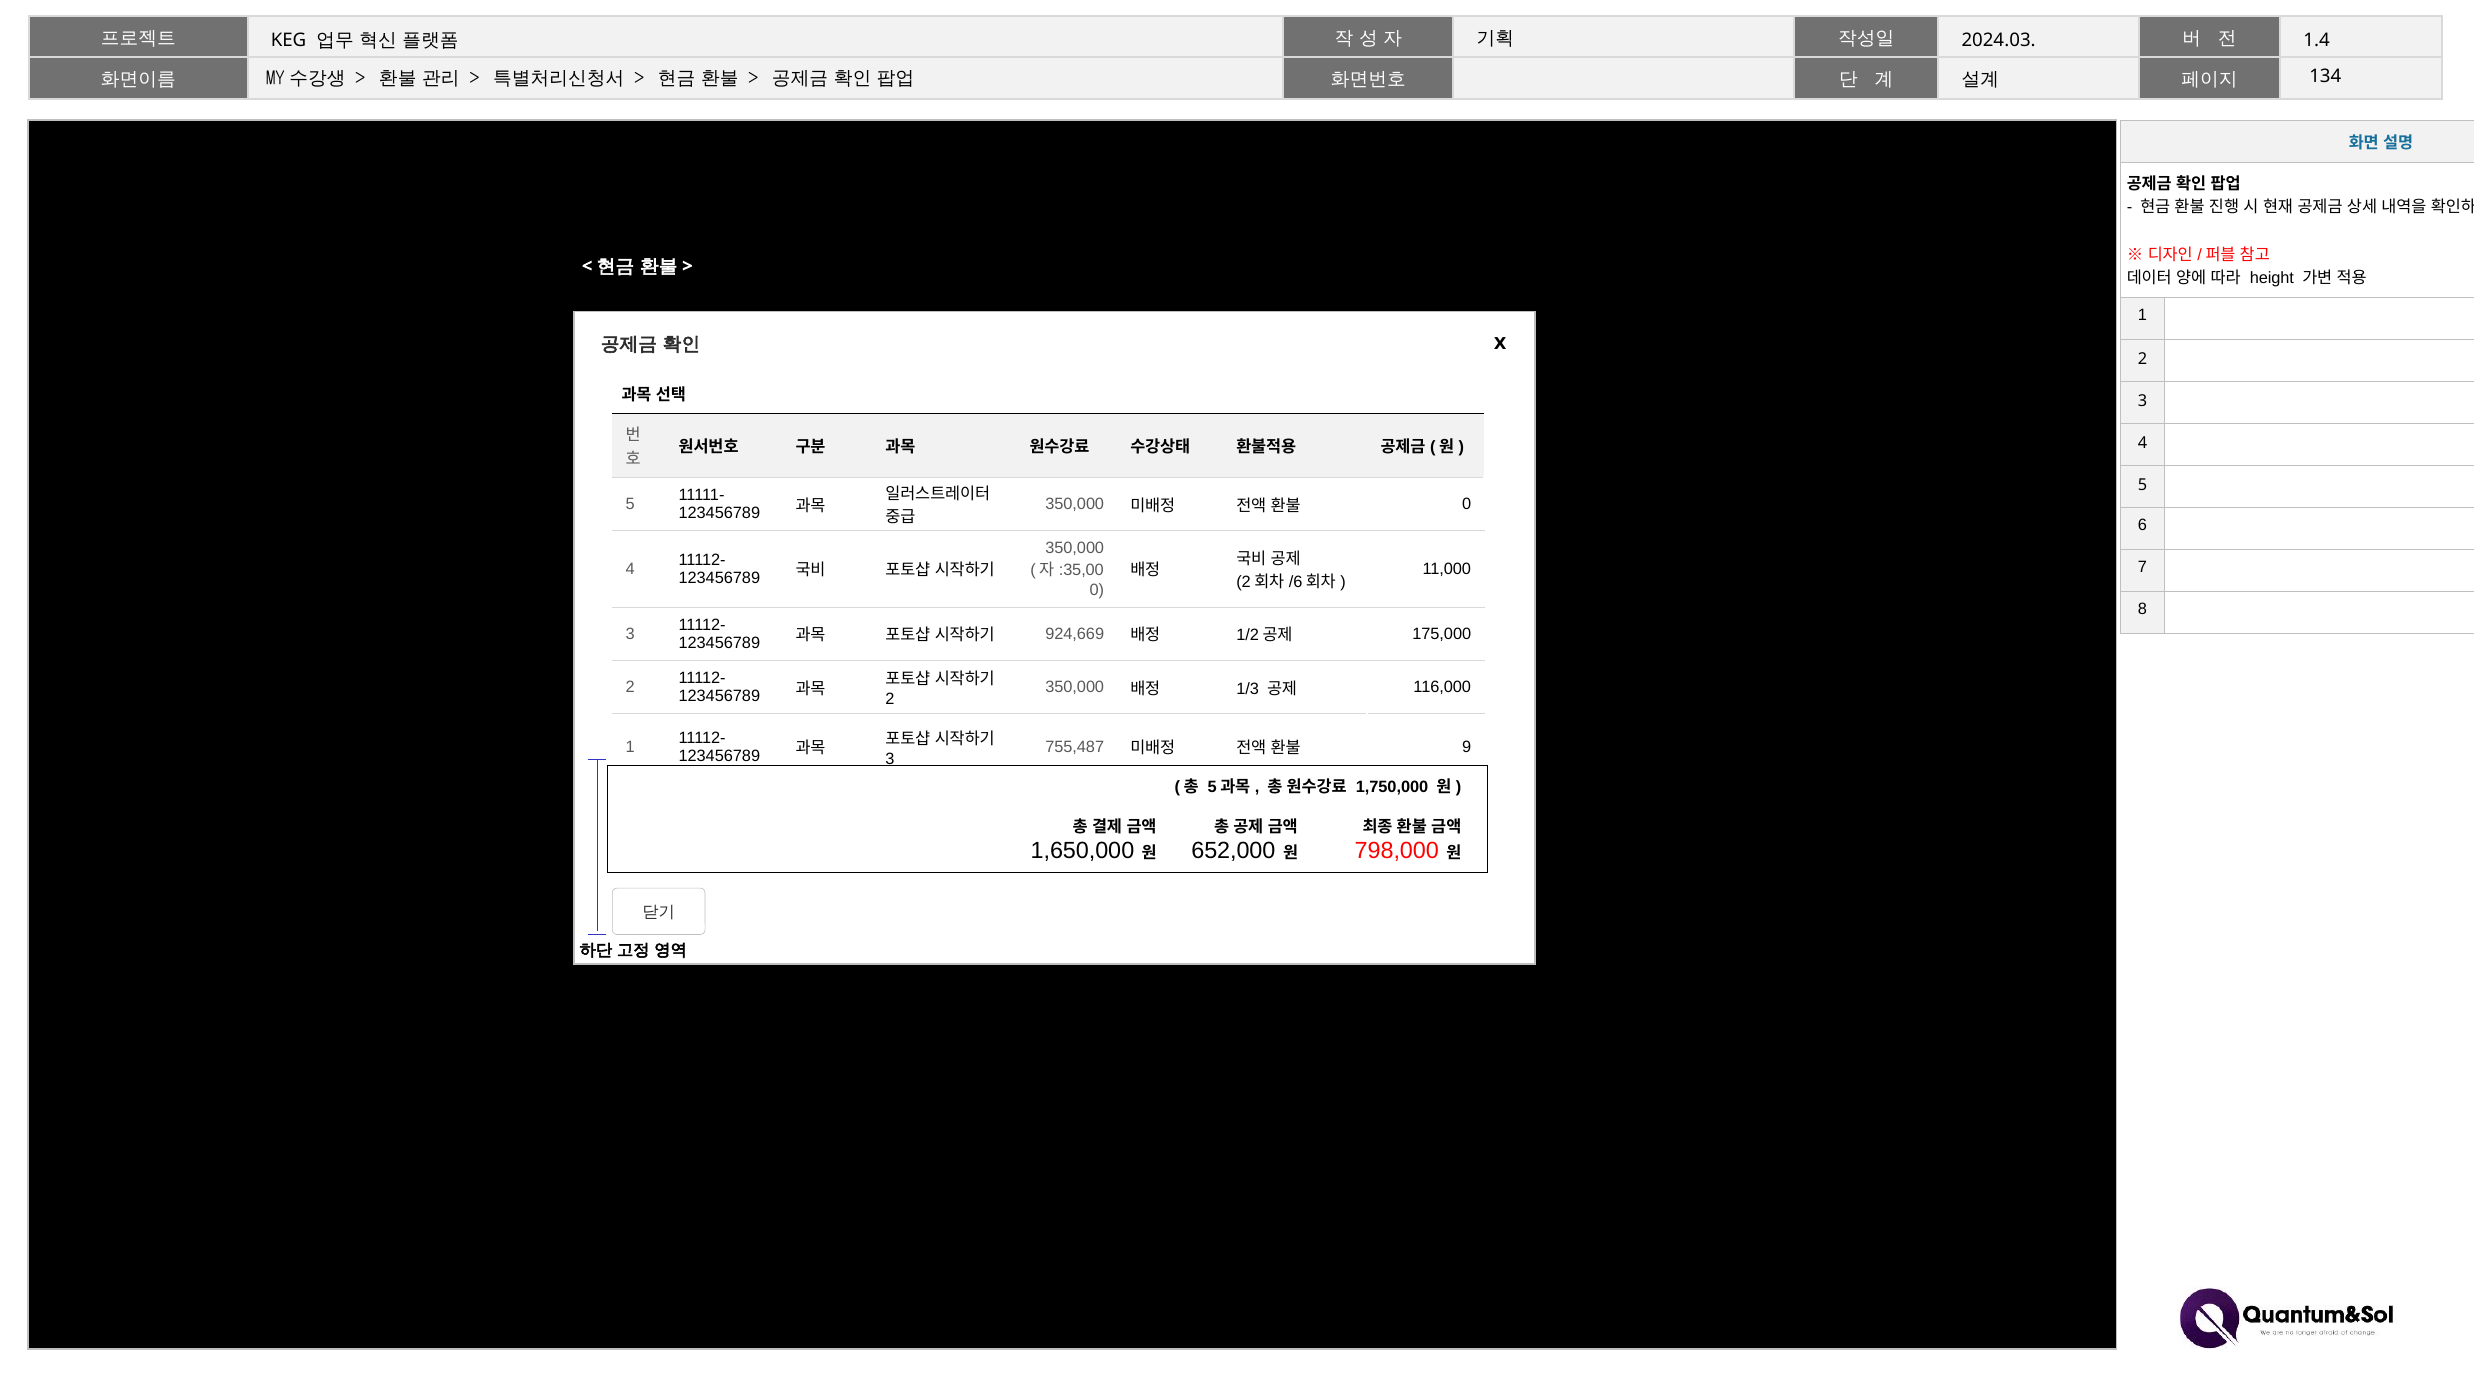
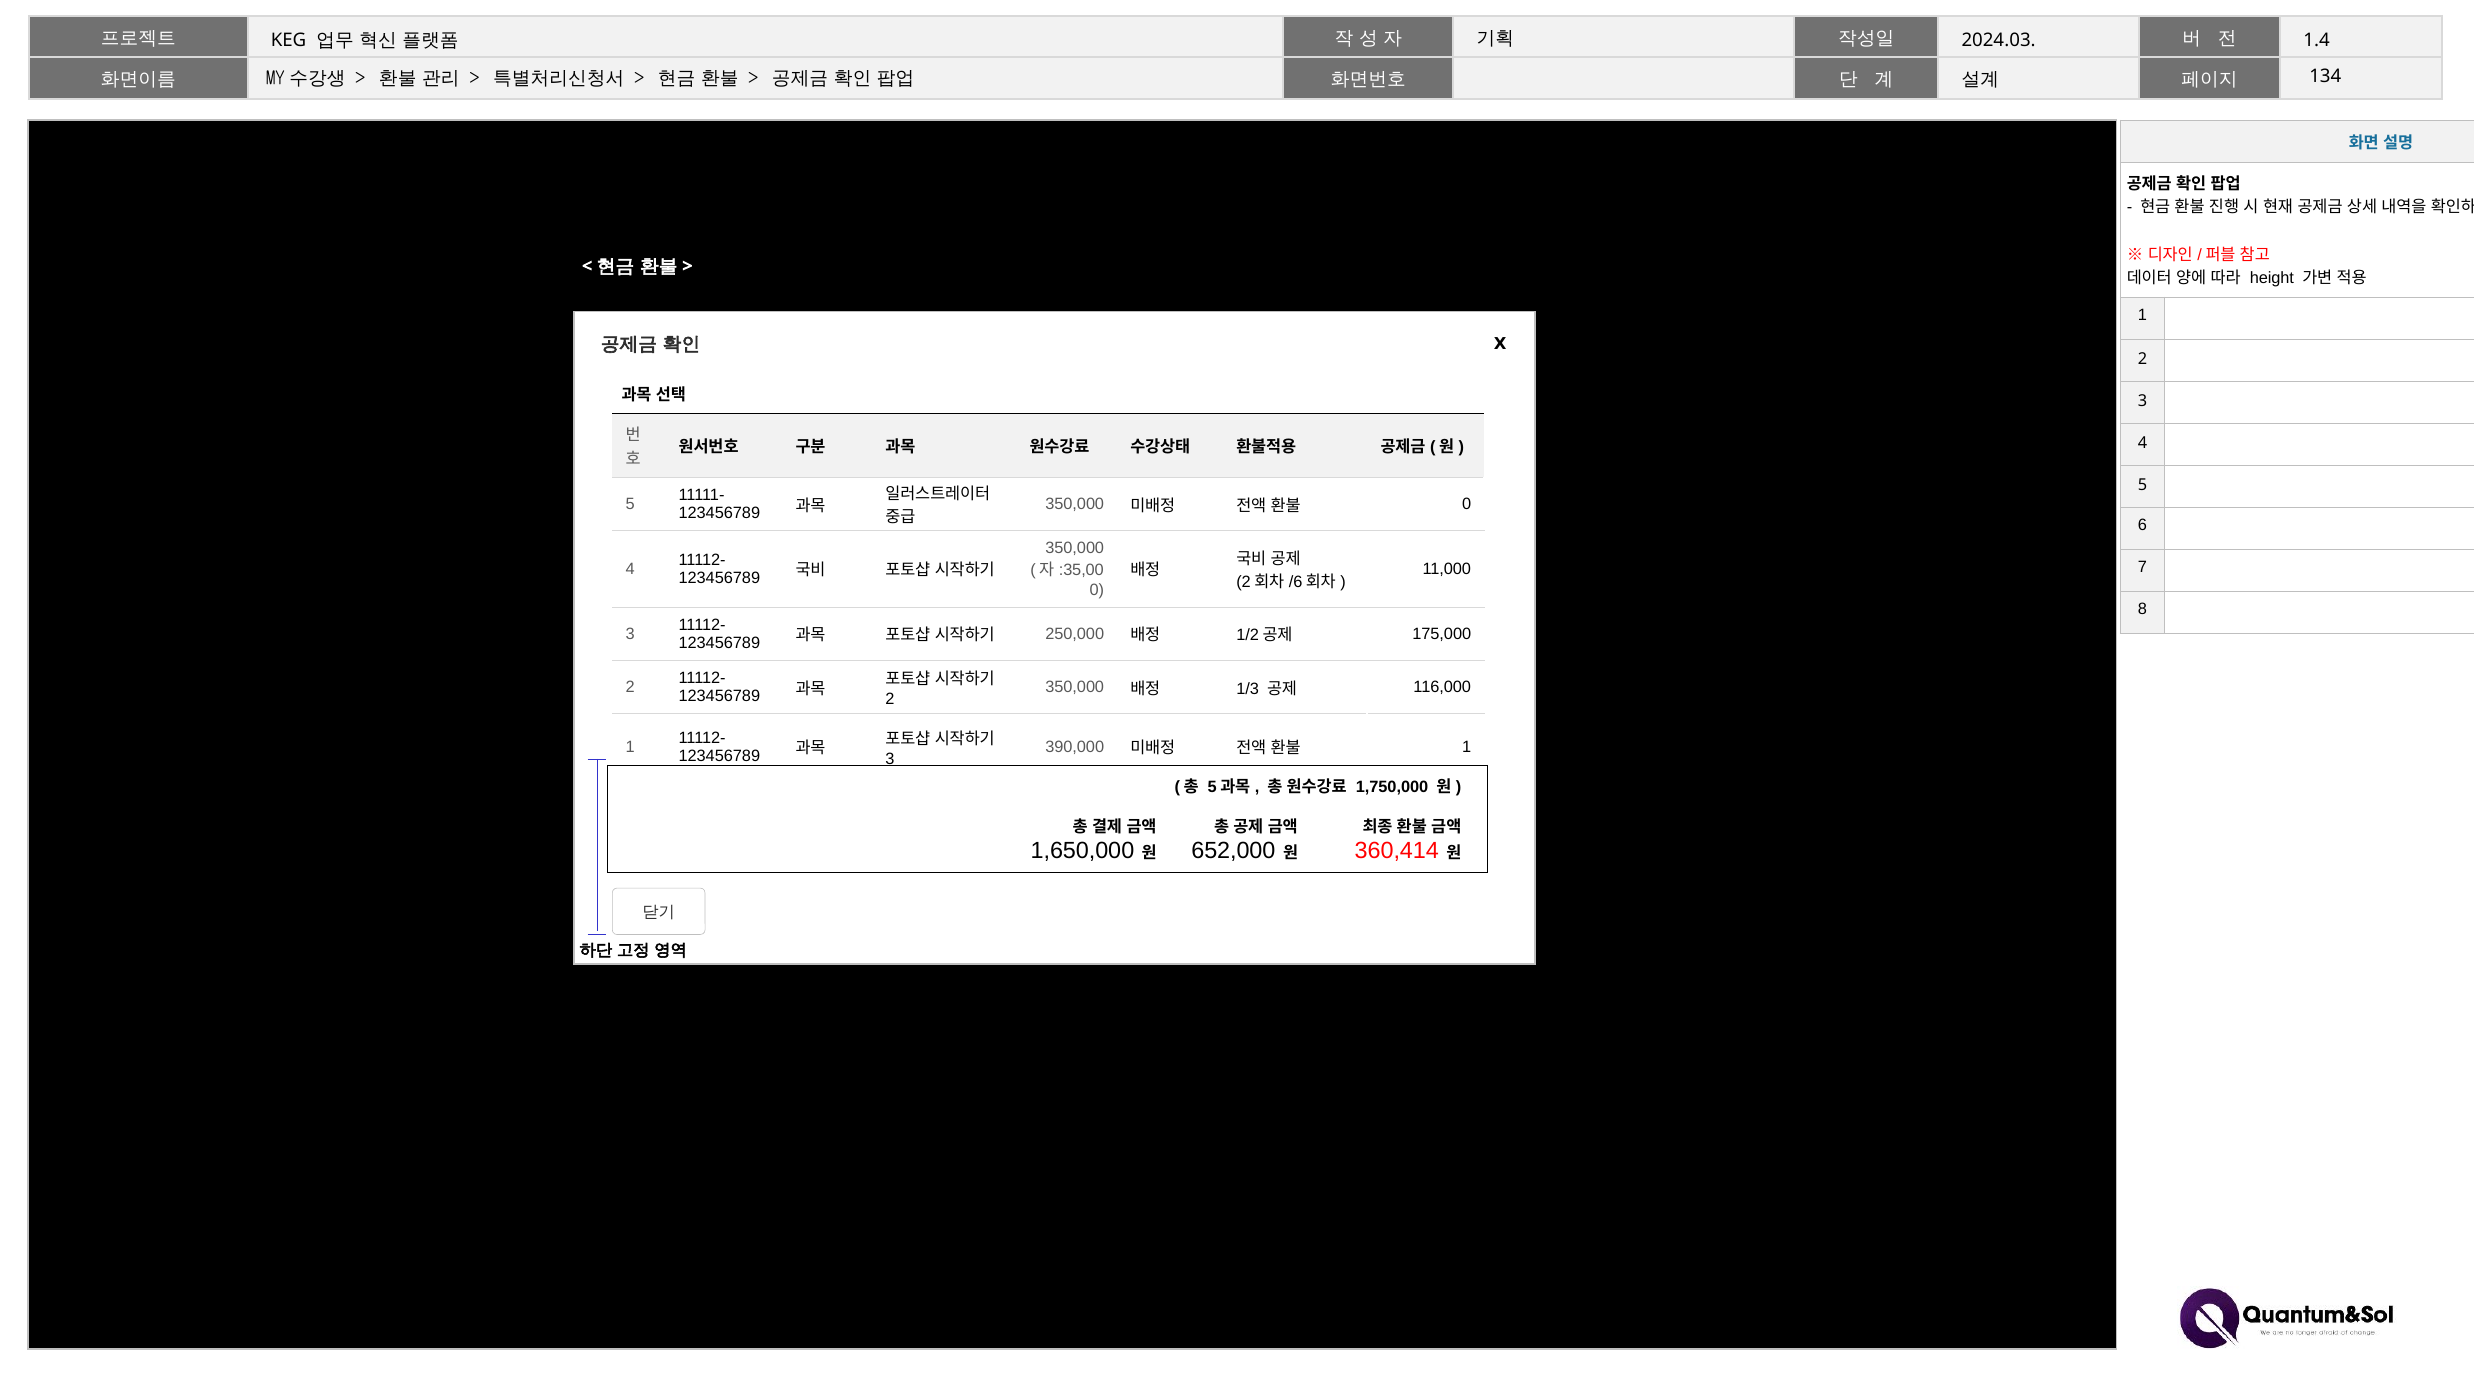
924,669: 924,669 -> 250,000
755,487: 755,487 -> 390,000
9 at (1467, 747): 9 -> 1
798,000: 798,000 -> 360,414
